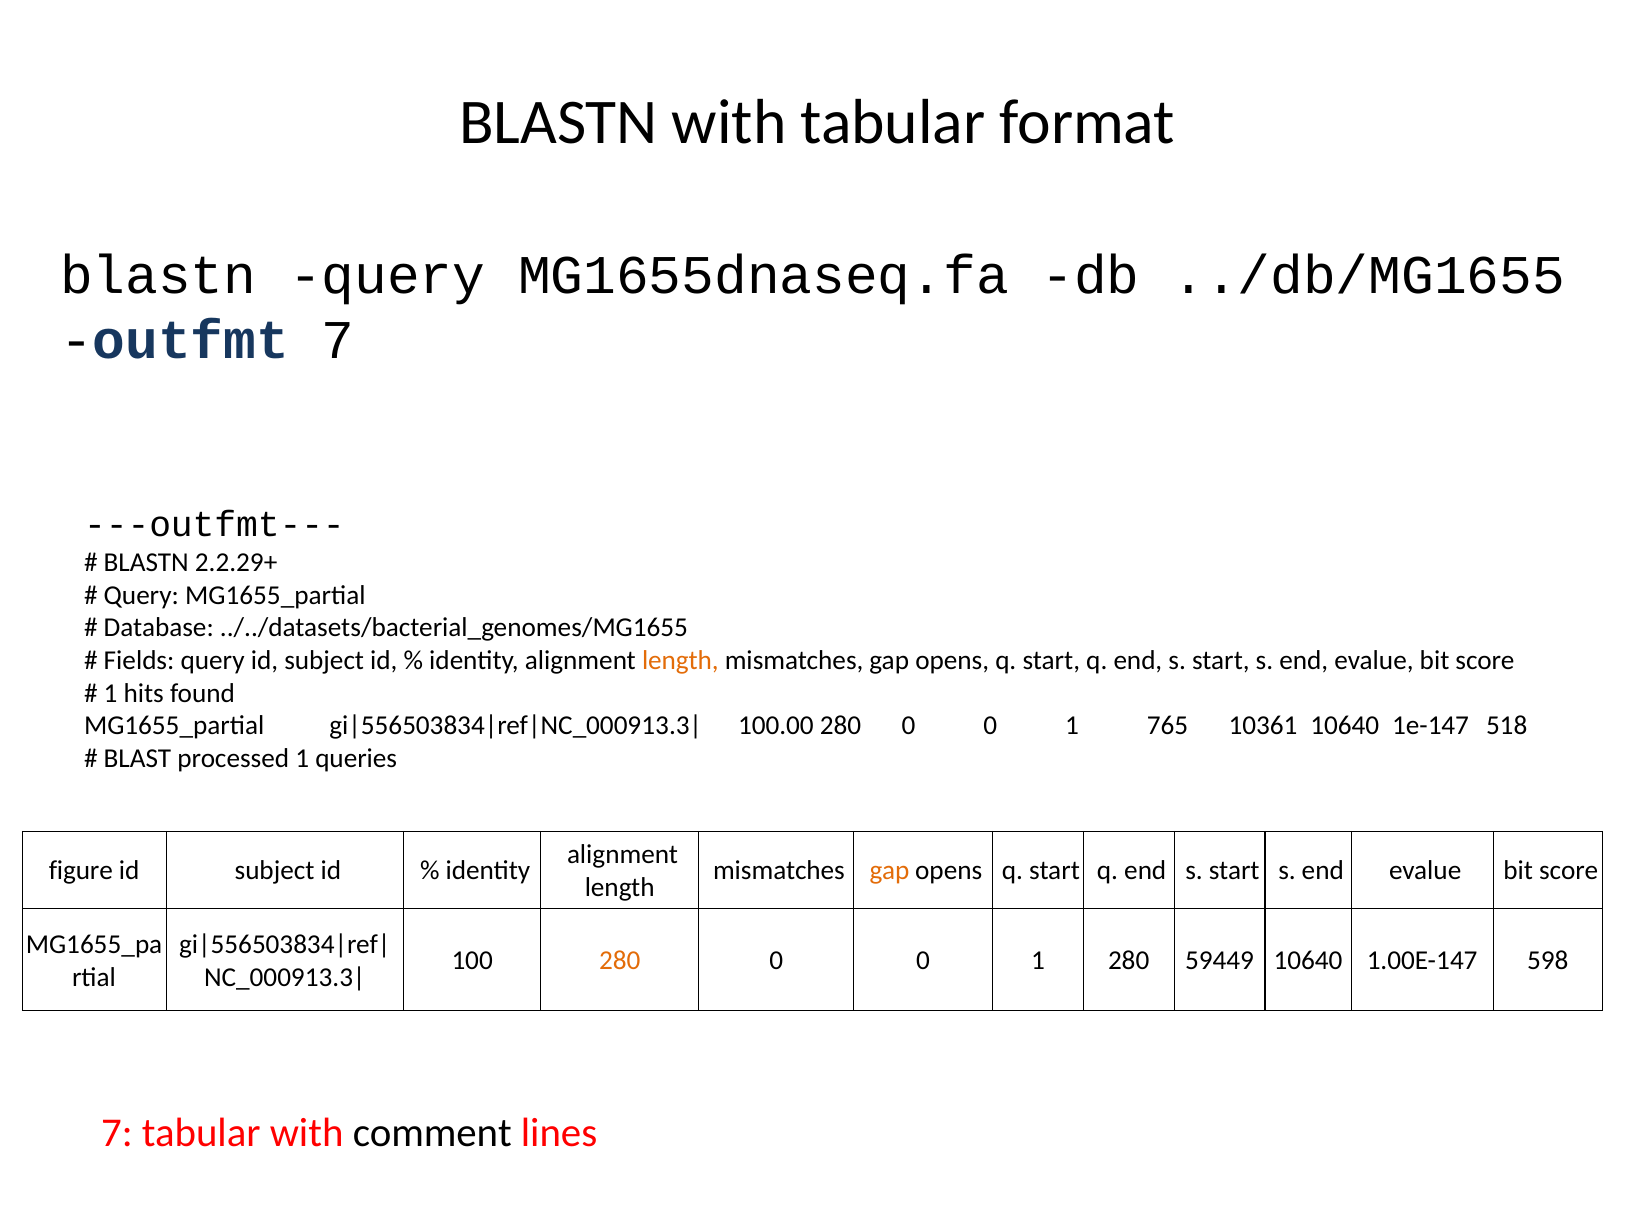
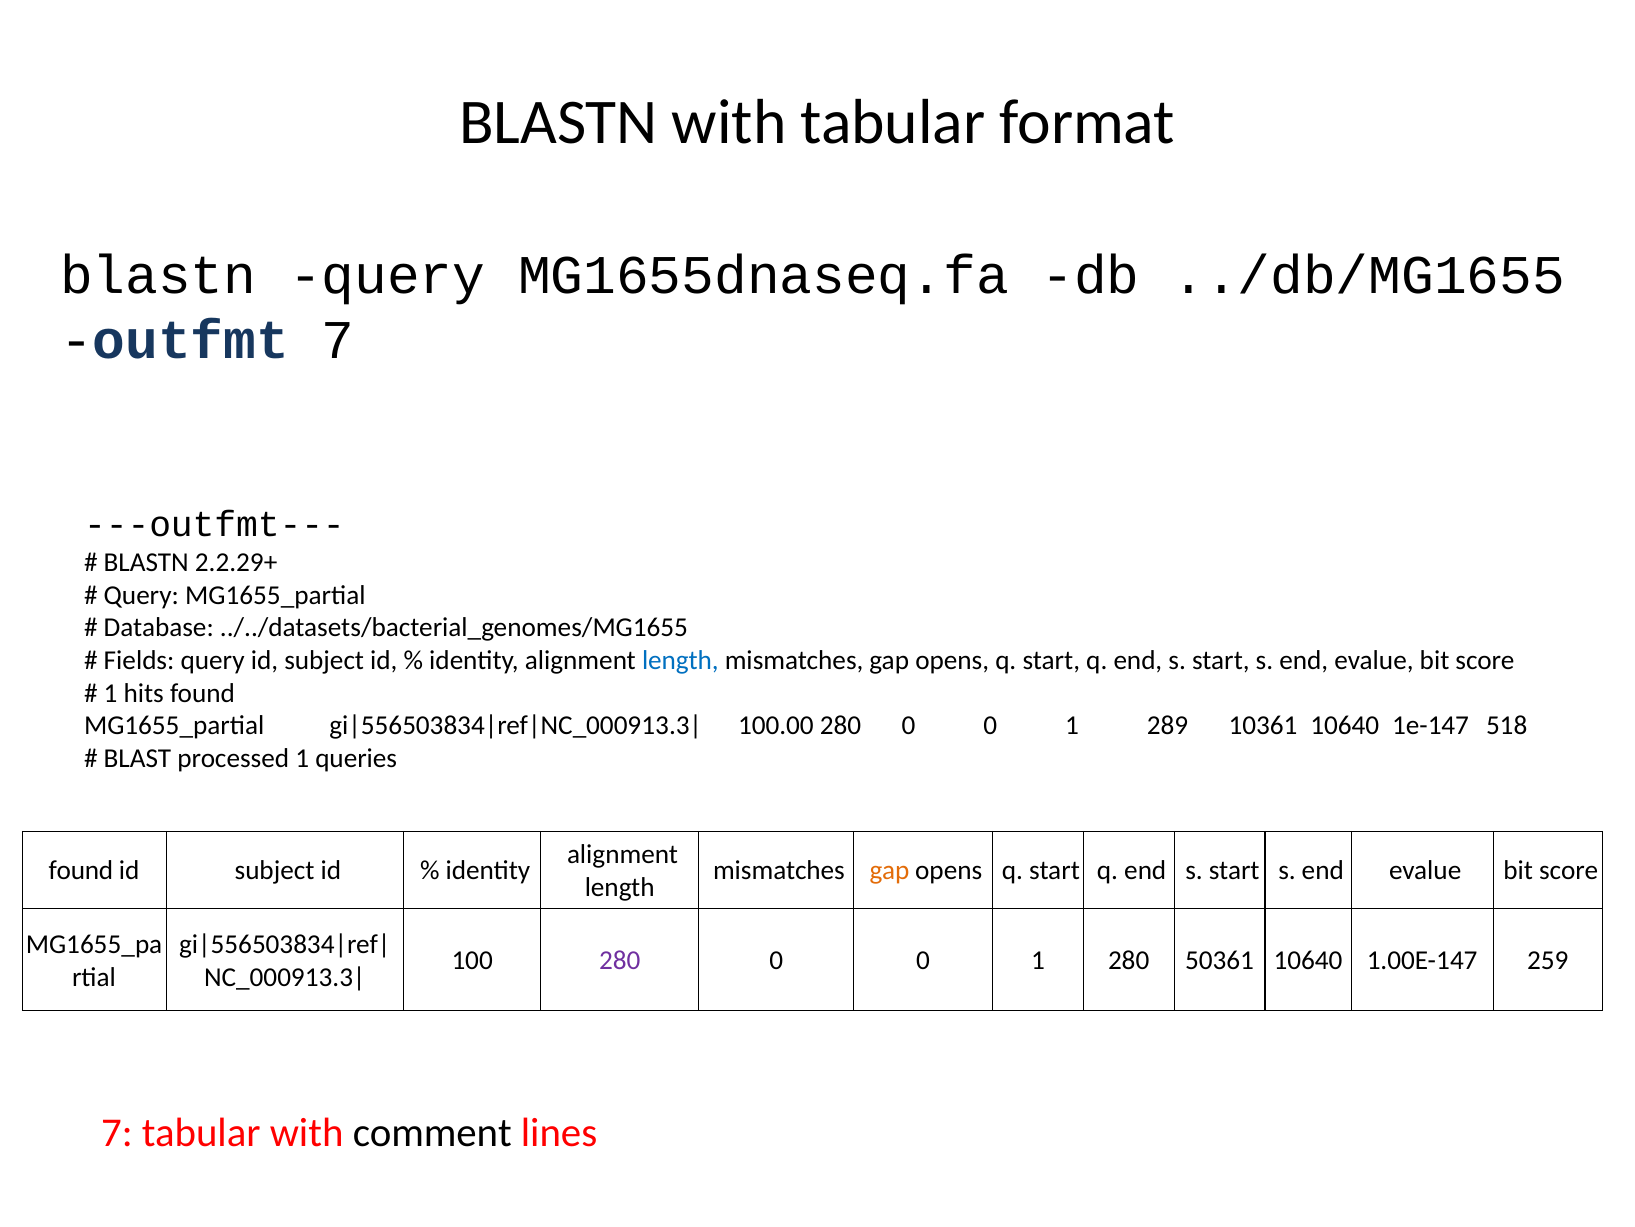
length at (680, 660) colour: orange -> blue
765: 765 -> 289
figure at (81, 870): figure -> found
280 at (620, 960) colour: orange -> purple
59449: 59449 -> 50361
598: 598 -> 259
